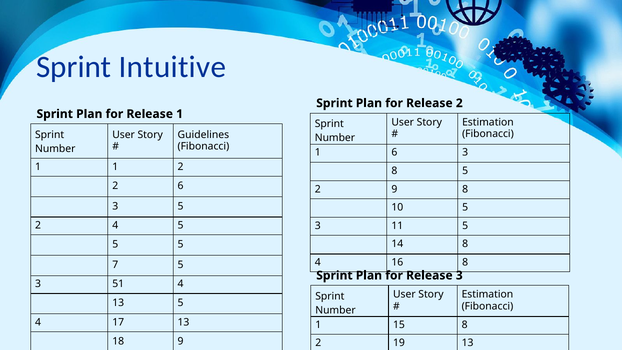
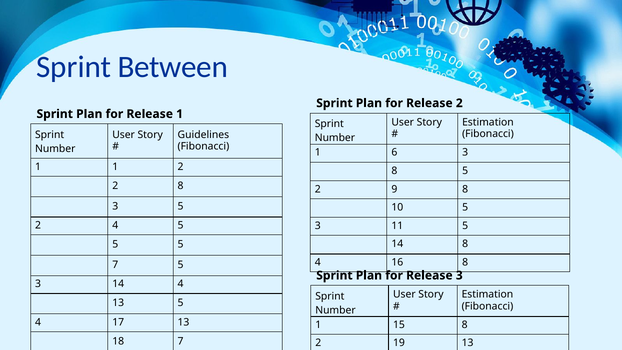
Intuitive: Intuitive -> Between
2 6: 6 -> 8
3 51: 51 -> 14
18 9: 9 -> 7
